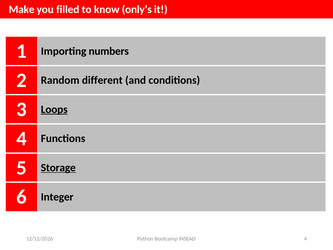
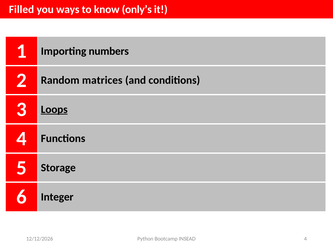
Make: Make -> Filled
filled: filled -> ways
different: different -> matrices
Storage underline: present -> none
